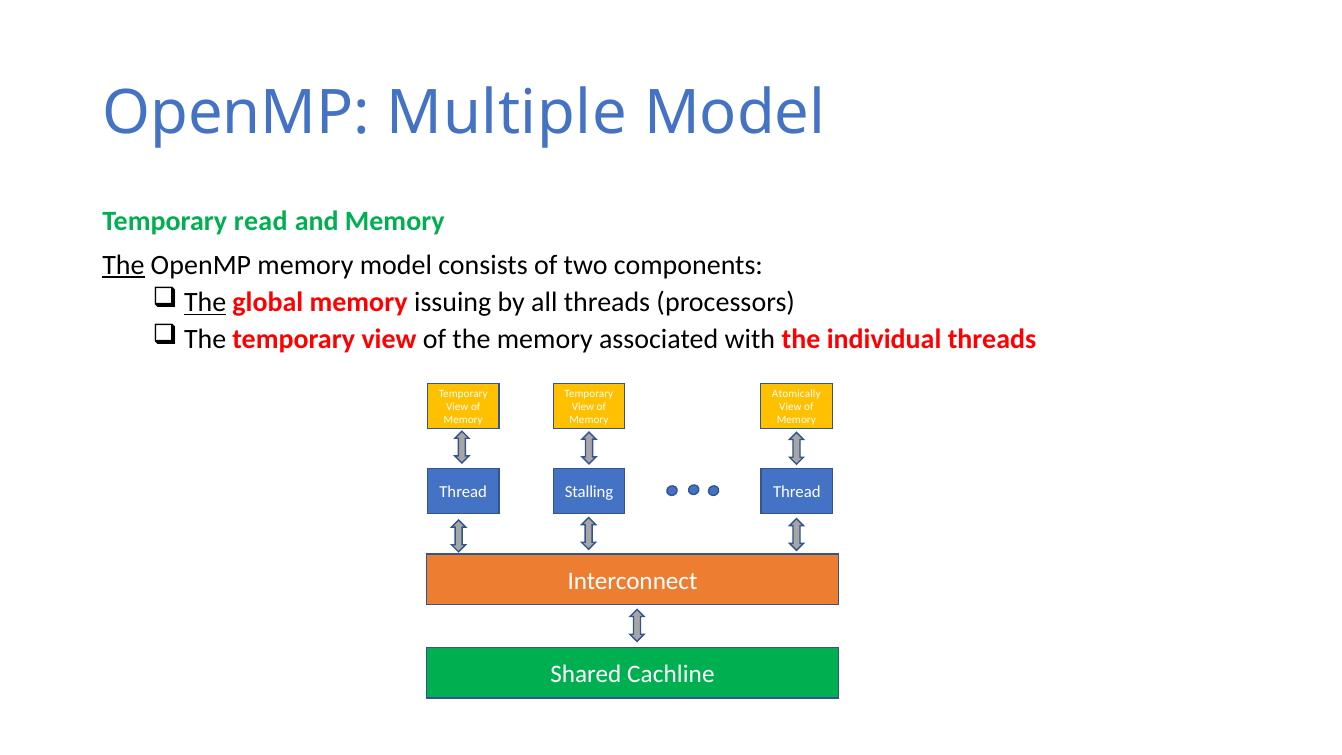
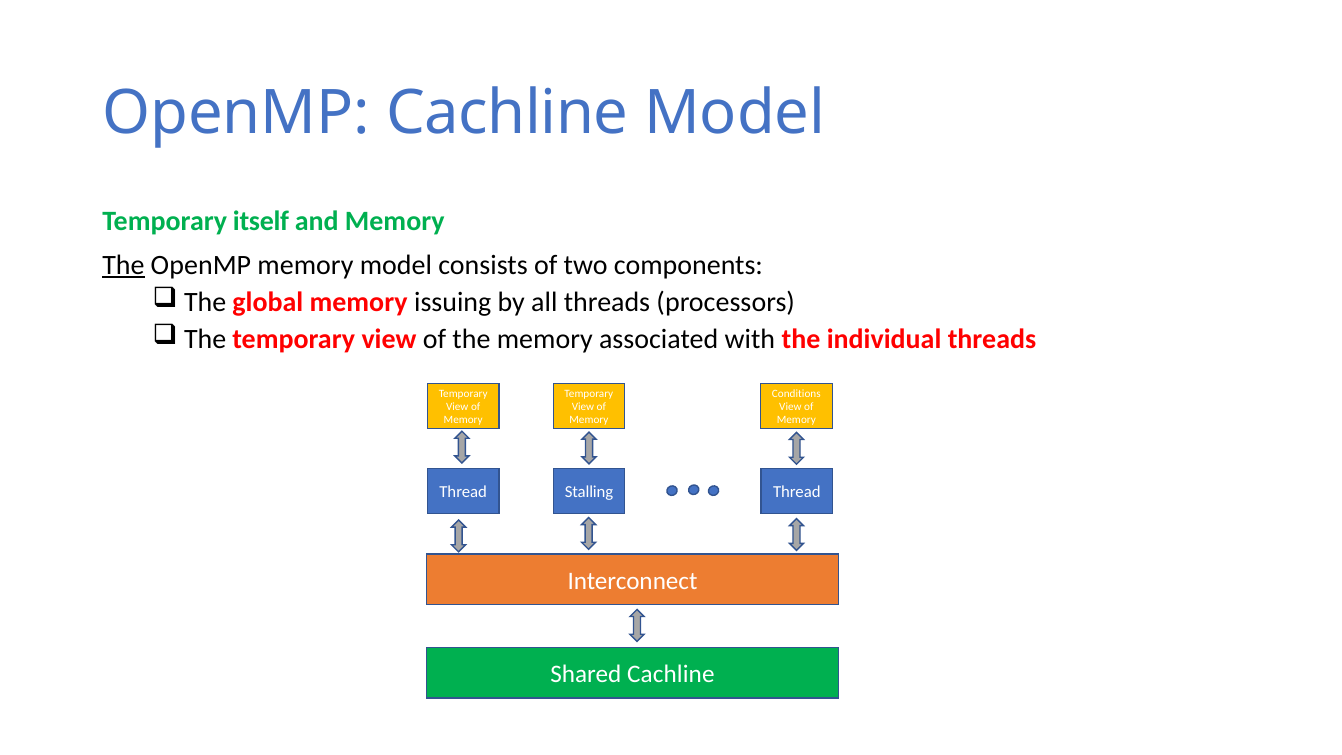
OpenMP Multiple: Multiple -> Cachline
read: read -> itself
The at (205, 302) underline: present -> none
Atomically: Atomically -> Conditions
